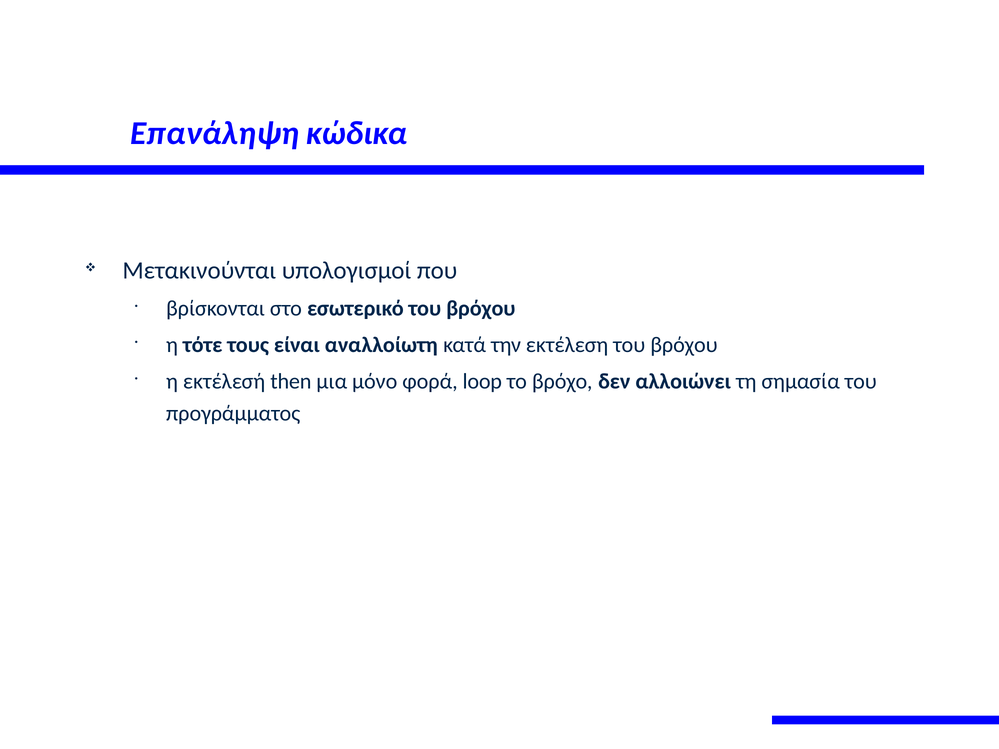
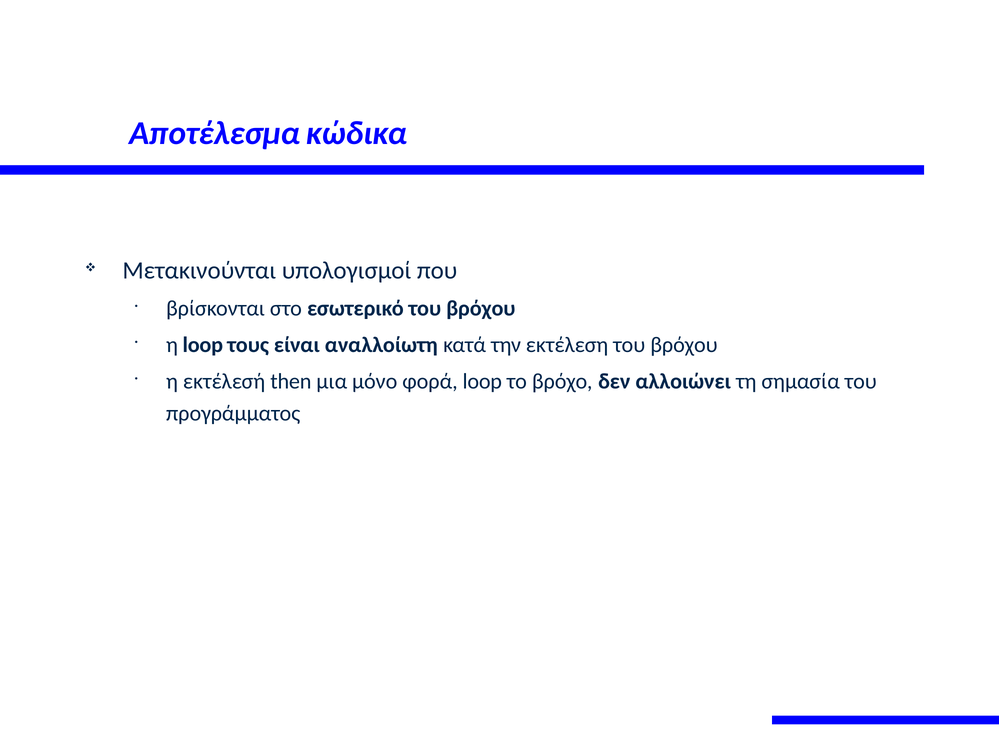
Επανάληψη: Επανάληψη -> Αποτέλεσμα
η τότε: τότε -> loop
